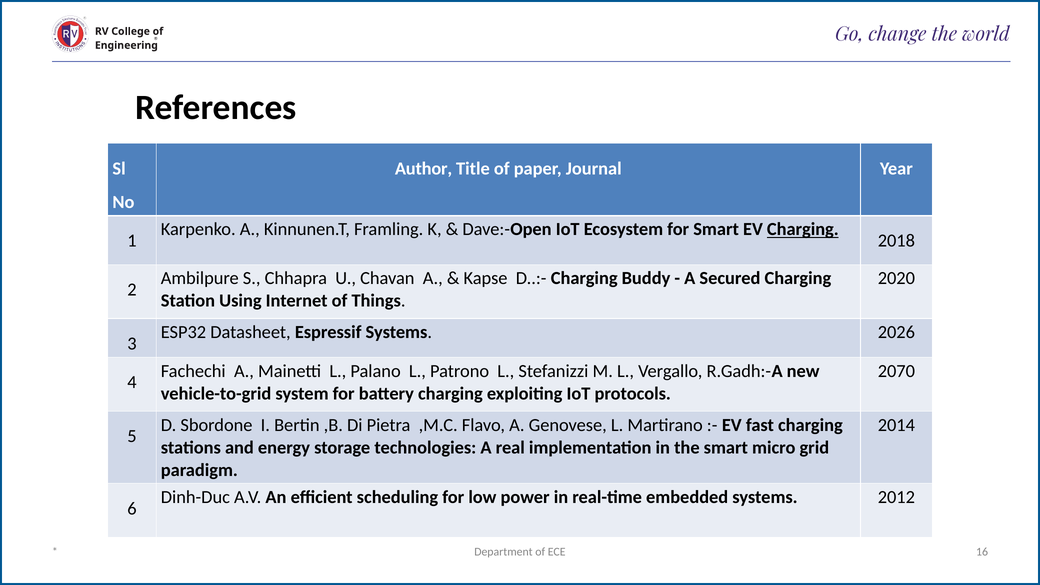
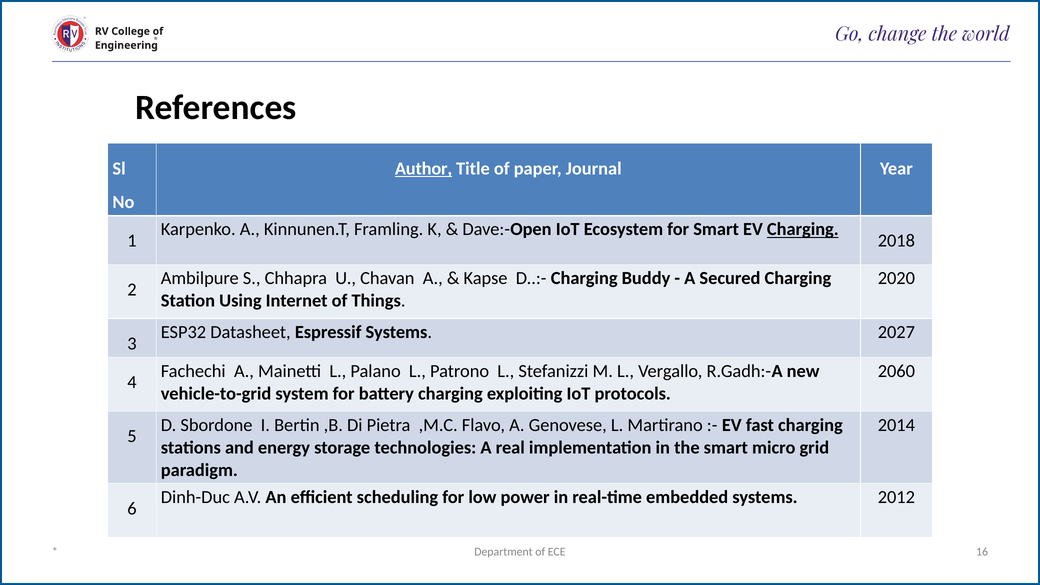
Author underline: none -> present
2026: 2026 -> 2027
2070: 2070 -> 2060
